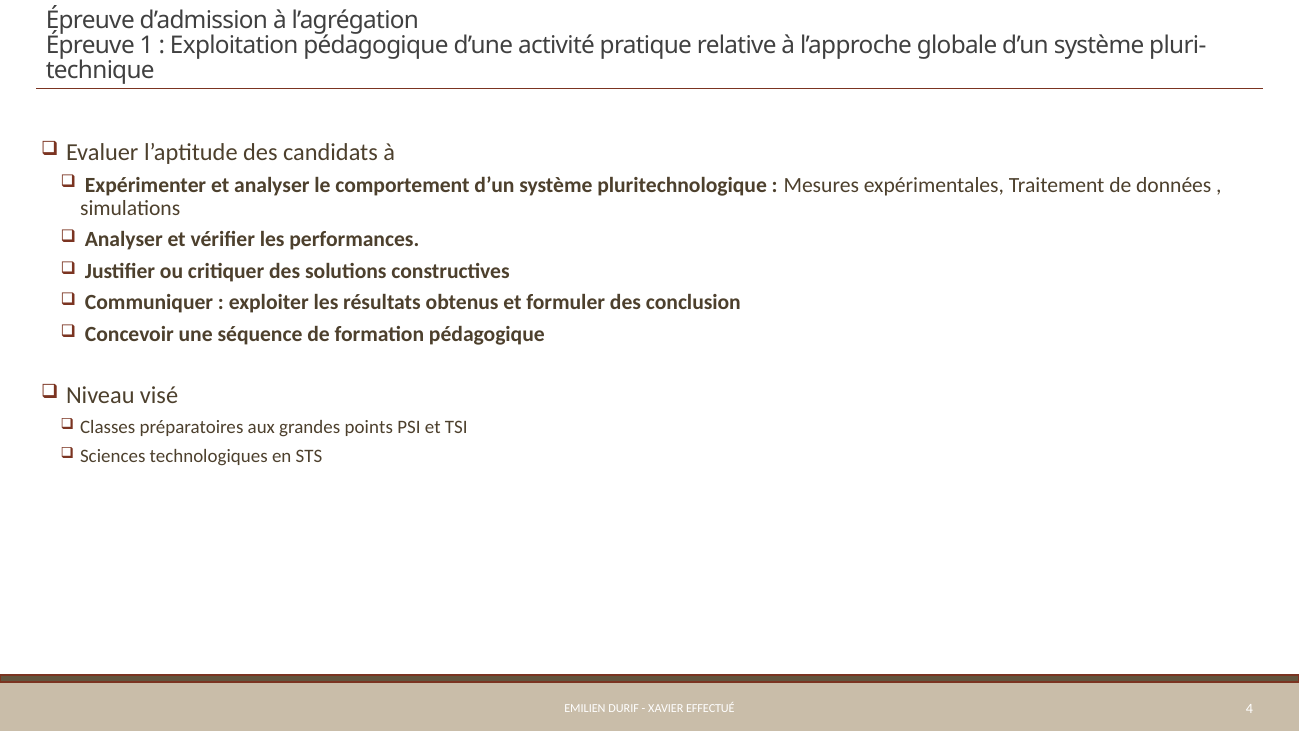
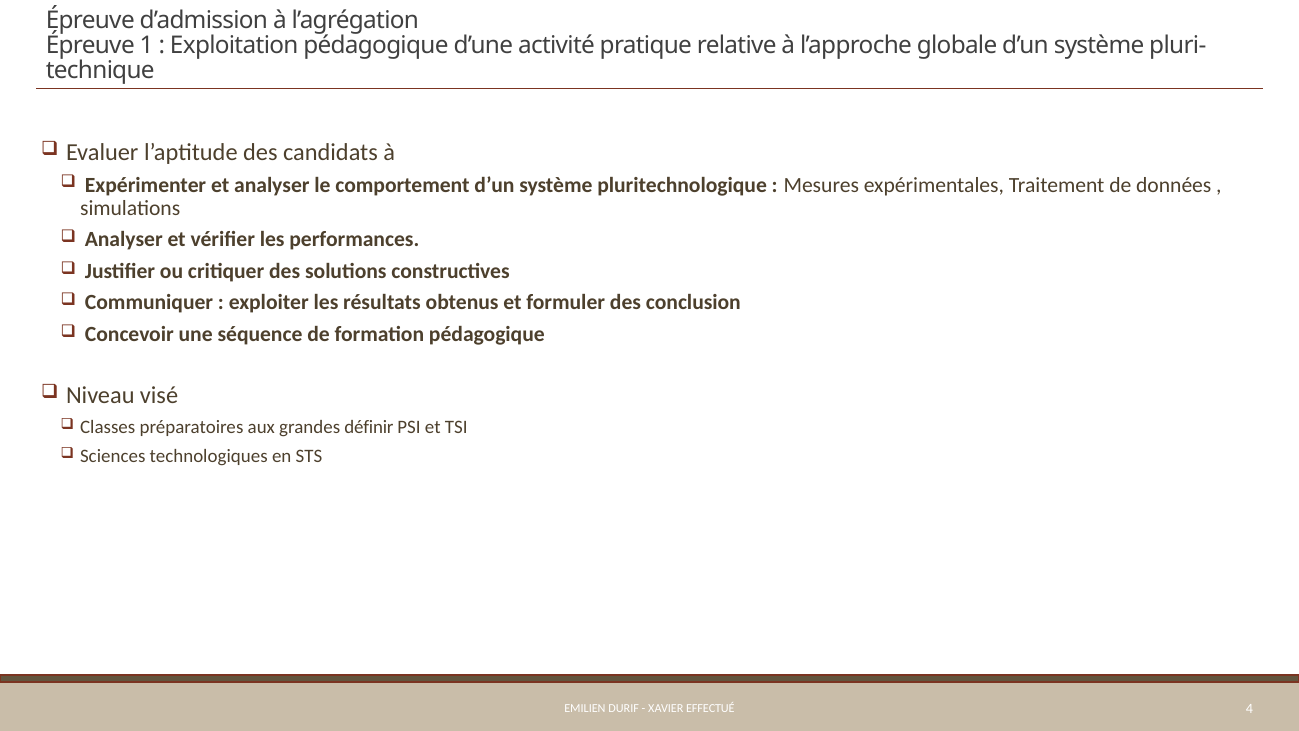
points: points -> définir
